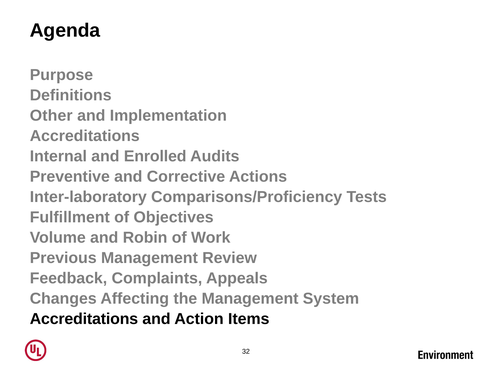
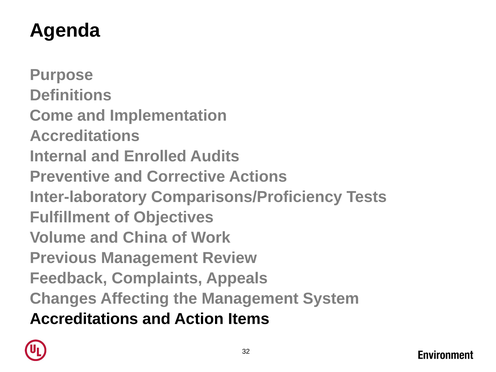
Other: Other -> Come
Robin: Robin -> China
